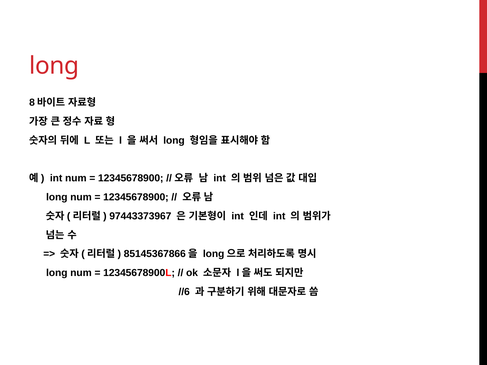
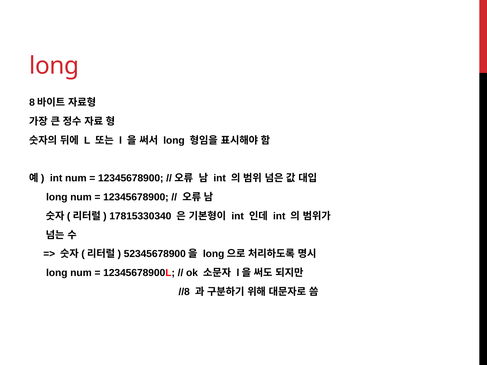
97443373967: 97443373967 -> 17815330340
85145367866: 85145367866 -> 52345678900
//6: //6 -> //8
